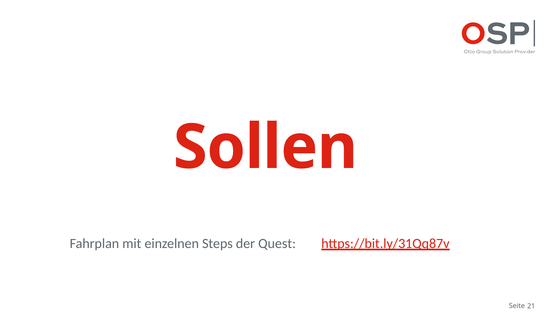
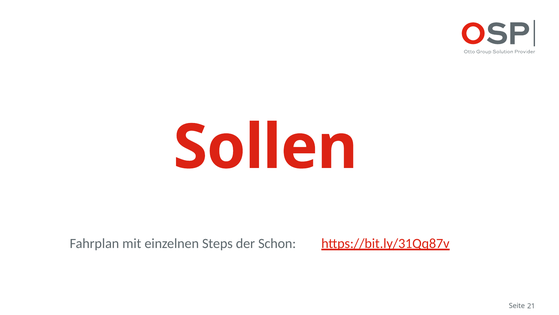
Quest: Quest -> Schon
